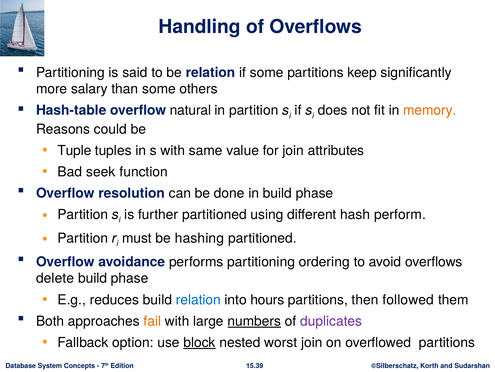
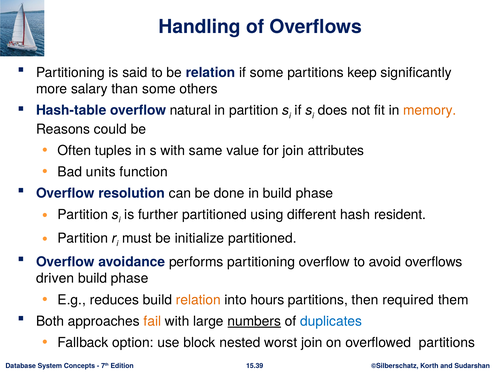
Tuple: Tuple -> Often
seek: seek -> units
perform: perform -> resident
hashing: hashing -> initialize
partitioning ordering: ordering -> overflow
delete: delete -> driven
relation at (198, 299) colour: blue -> orange
followed: followed -> required
duplicates colour: purple -> blue
block underline: present -> none
